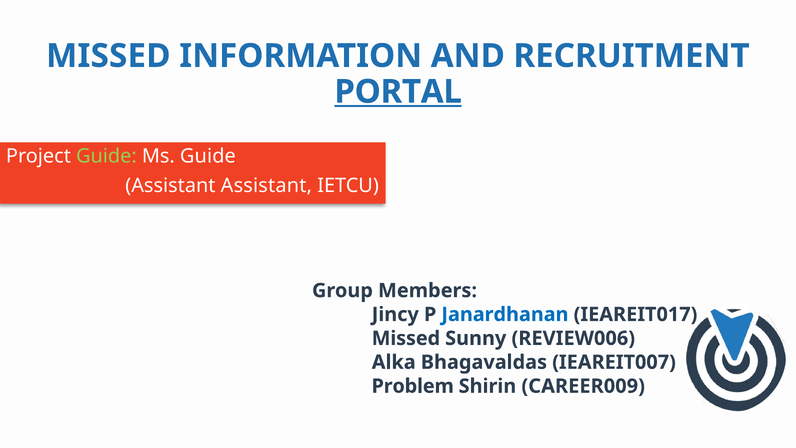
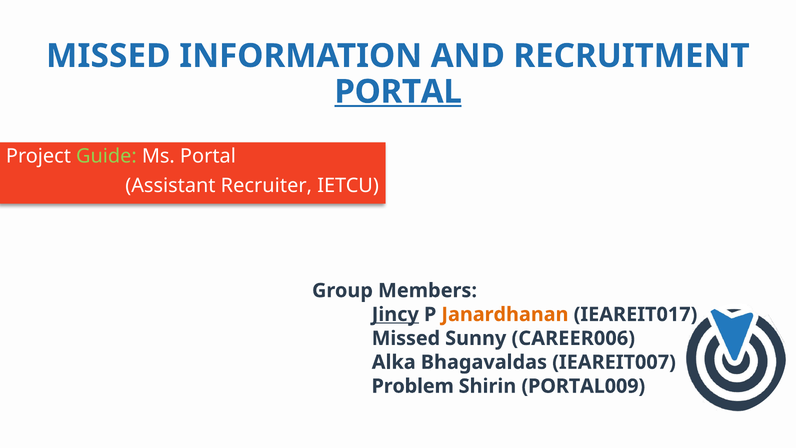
Ms Guide: Guide -> Portal
Assistant Assistant: Assistant -> Recruiter
Jincy underline: none -> present
Janardhanan colour: blue -> orange
REVIEW006: REVIEW006 -> CAREER006
CAREER009: CAREER009 -> PORTAL009
